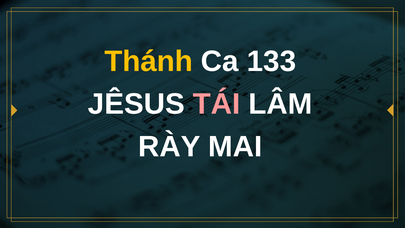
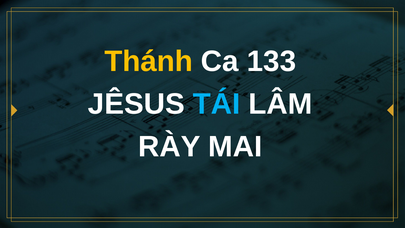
TÁI colour: pink -> light blue
